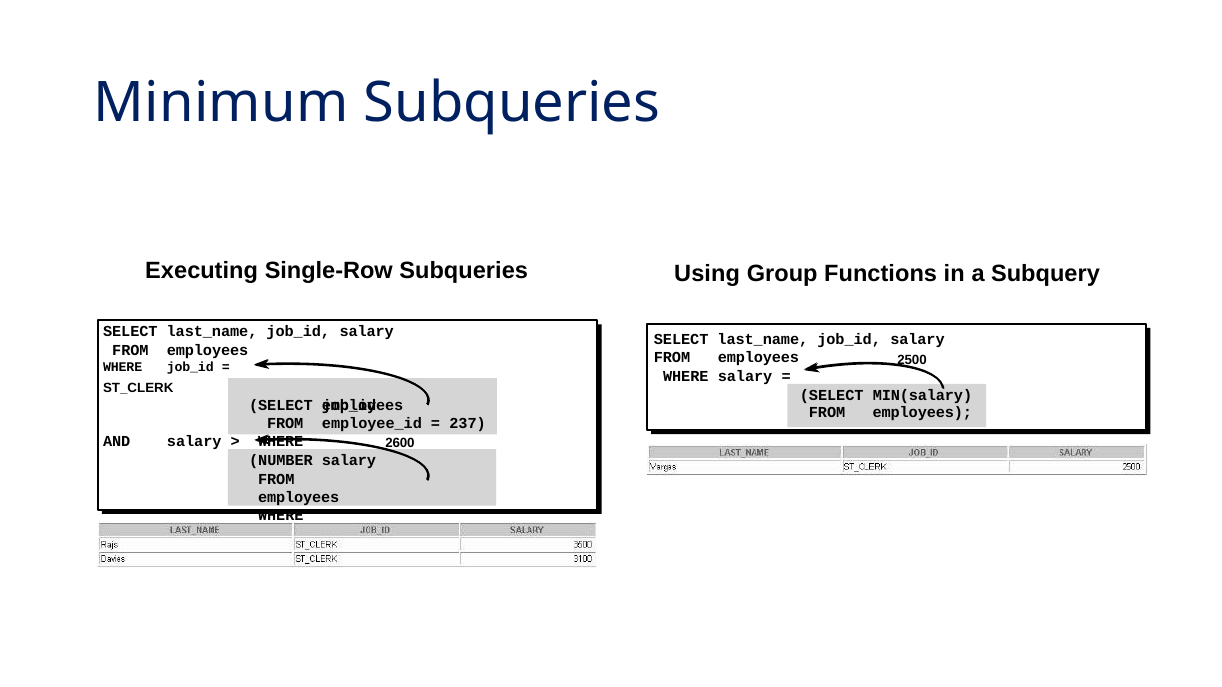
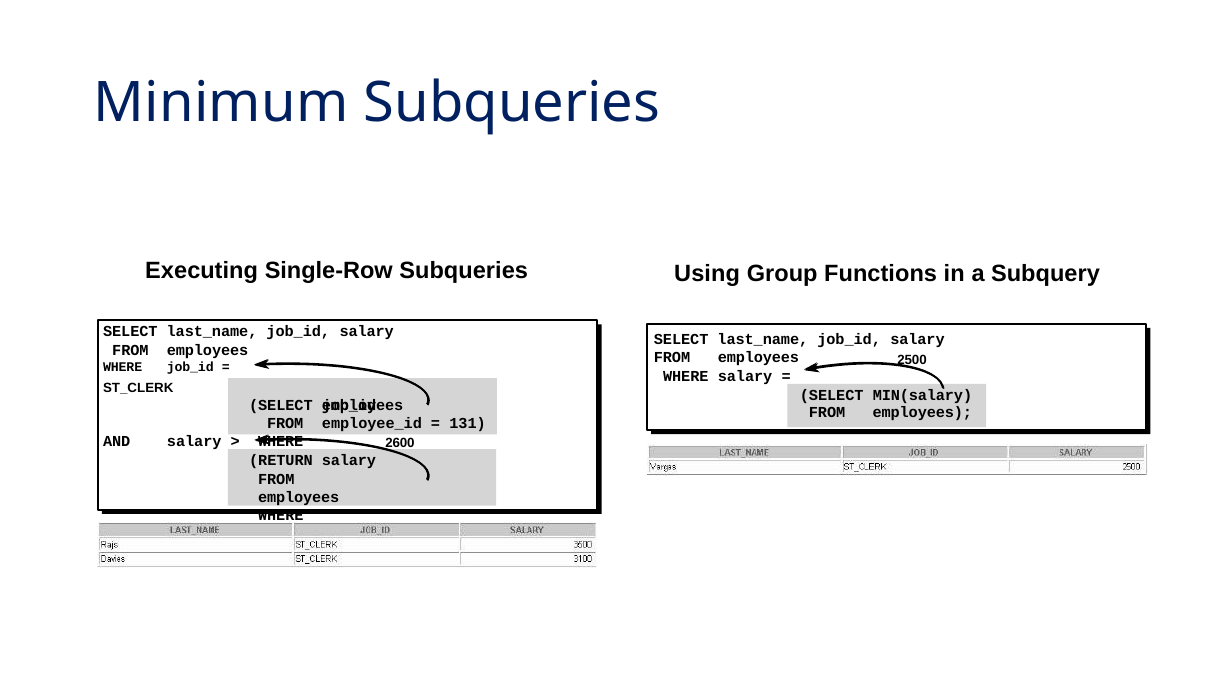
237: 237 -> 131
NUMBER: NUMBER -> RETURN
